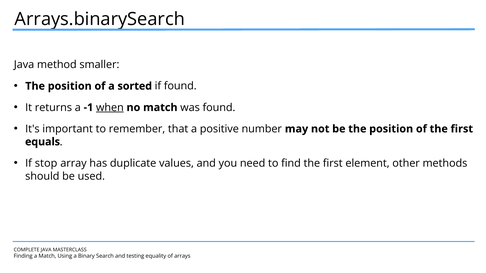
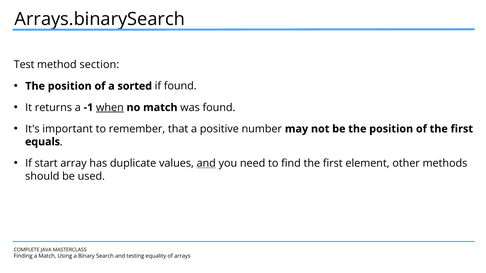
Java at (24, 65): Java -> Test
smaller: smaller -> section
stop: stop -> start
and at (206, 163) underline: none -> present
